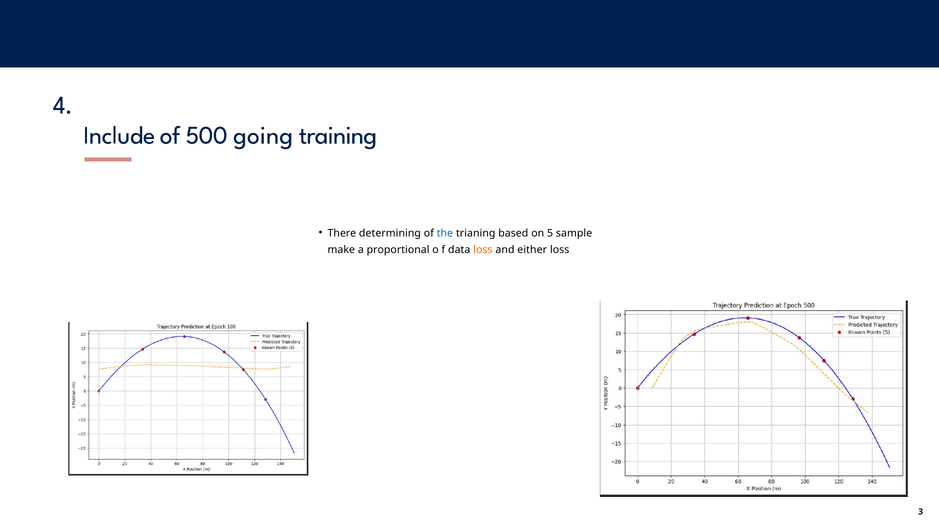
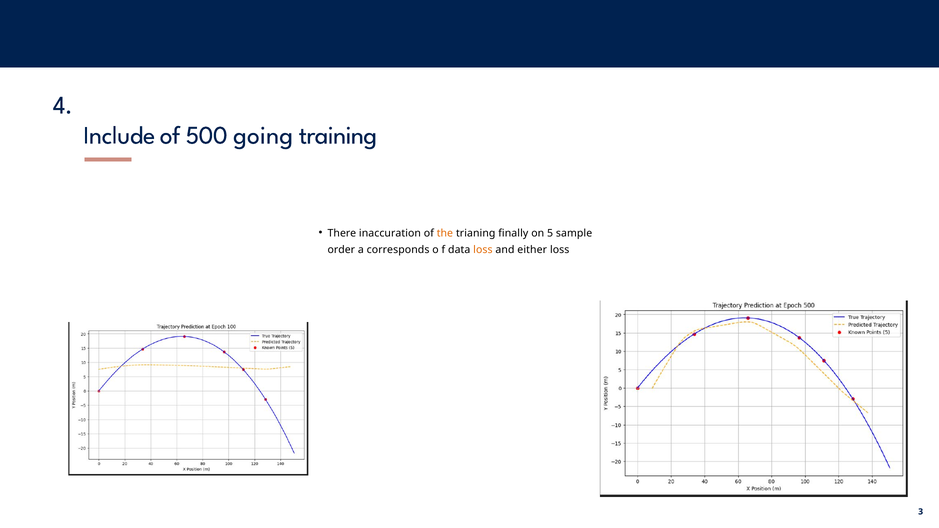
determining: determining -> inaccuration
the colour: blue -> orange
based: based -> finally
make: make -> order
proportional: proportional -> corresponds
